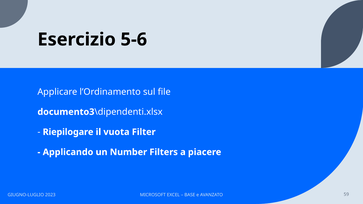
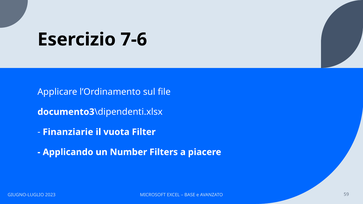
5-6: 5-6 -> 7-6
Riepilogare: Riepilogare -> Finanziarie
